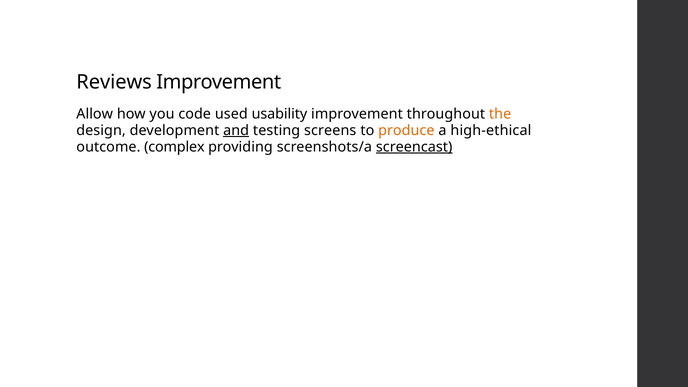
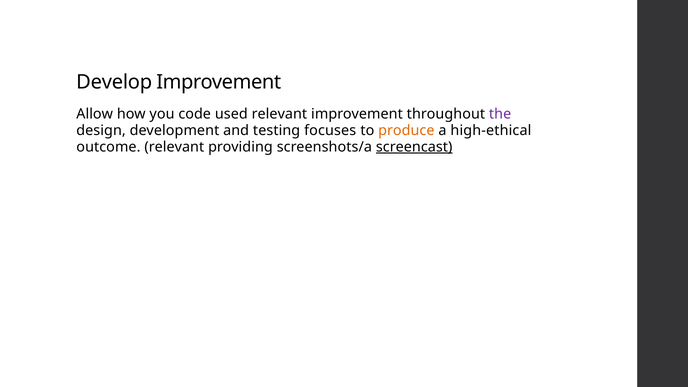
Reviews: Reviews -> Develop
used usability: usability -> relevant
the colour: orange -> purple
and underline: present -> none
screens: screens -> focuses
outcome complex: complex -> relevant
